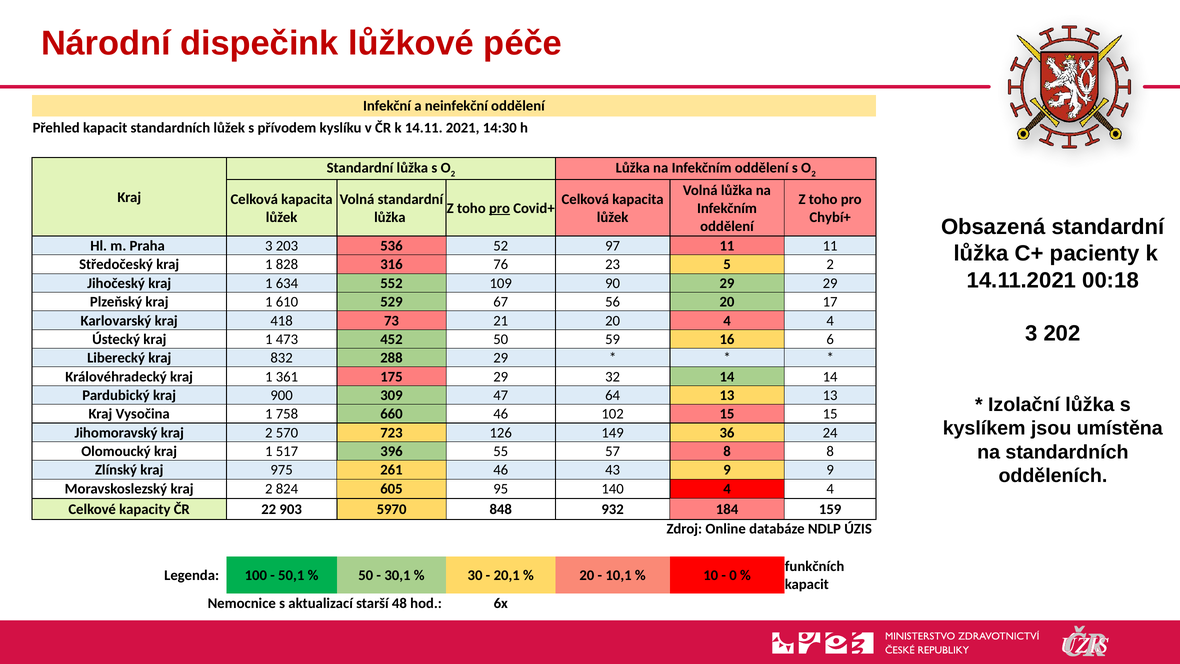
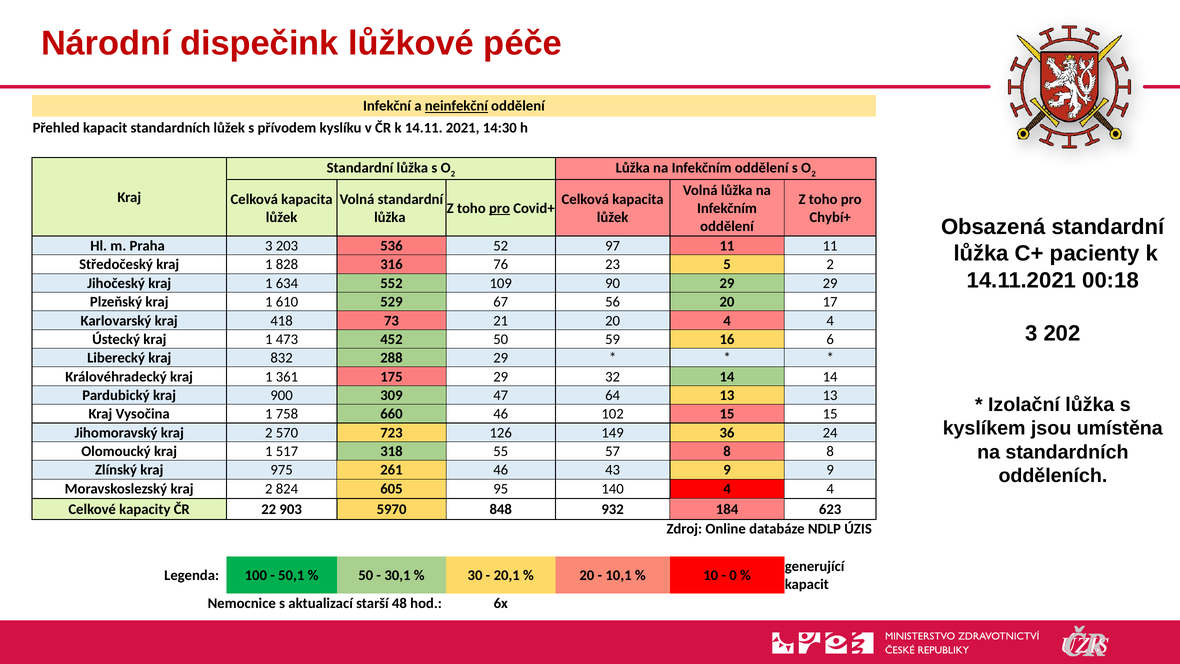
neinfekční underline: none -> present
396: 396 -> 318
159: 159 -> 623
funkčních: funkčních -> generující
